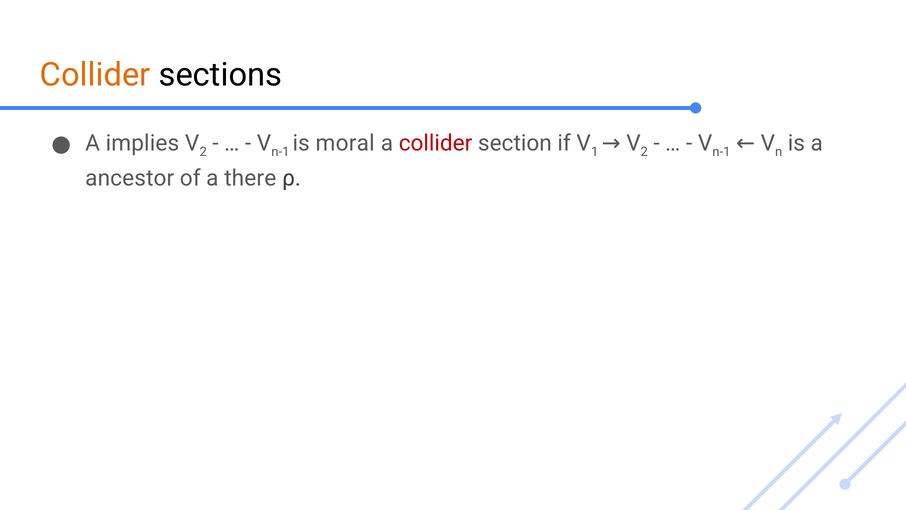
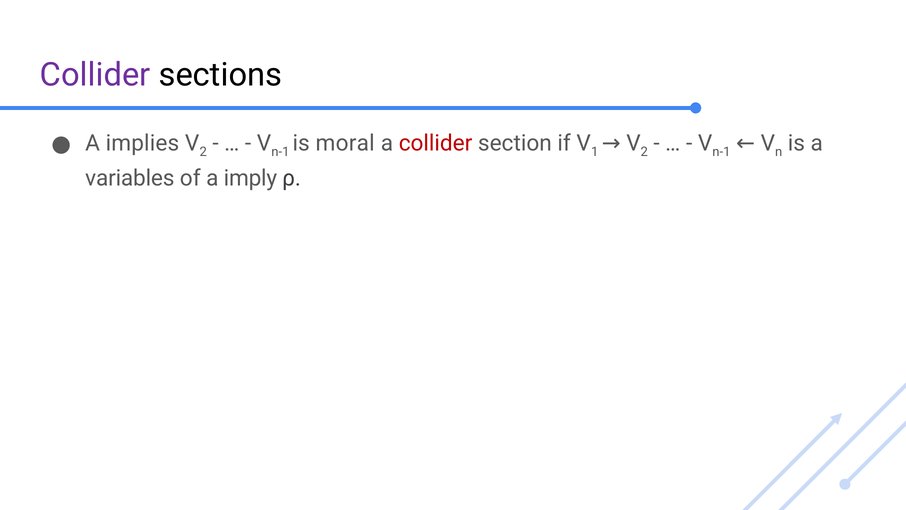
Collider at (95, 75) colour: orange -> purple
ancestor: ancestor -> variables
there: there -> imply
